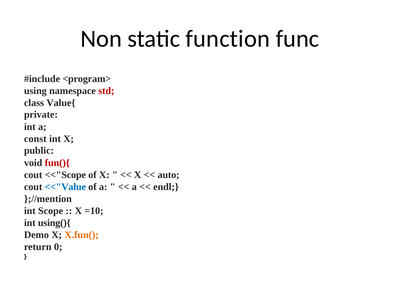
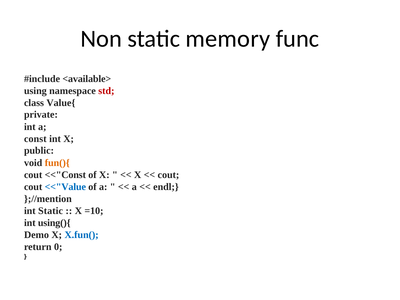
function: function -> memory
<program>: <program> -> <available>
fun(){ colour: red -> orange
<<"Scope: <<"Scope -> <<"Const
auto at (169, 175): auto -> cout
int Scope: Scope -> Static
X.fun( colour: orange -> blue
